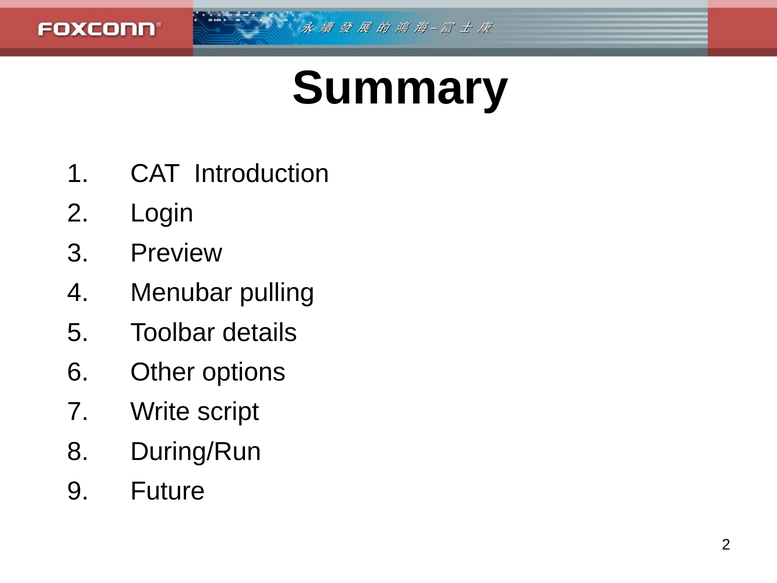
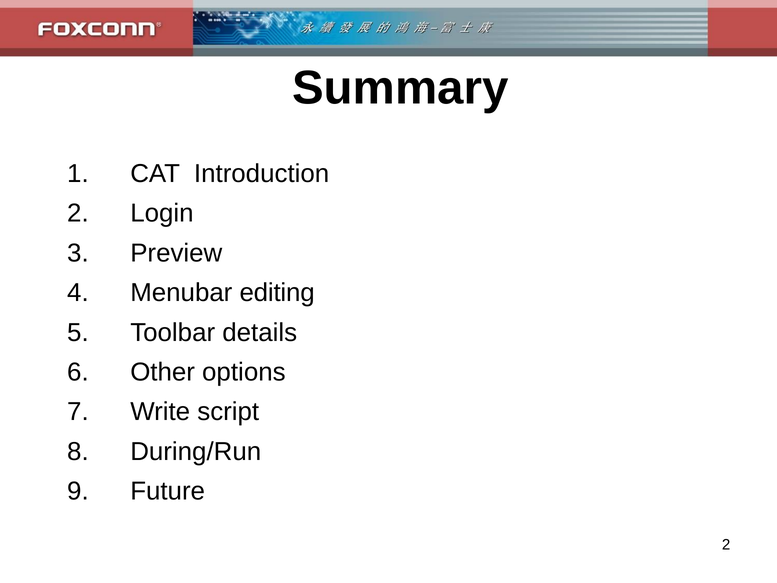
pulling: pulling -> editing
